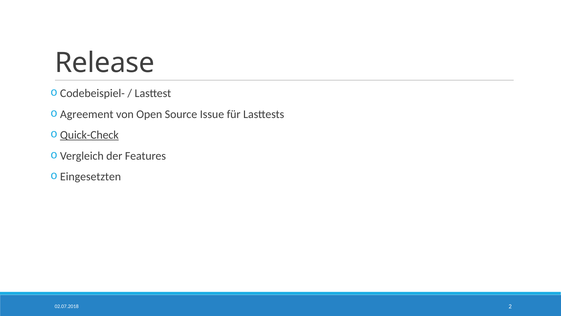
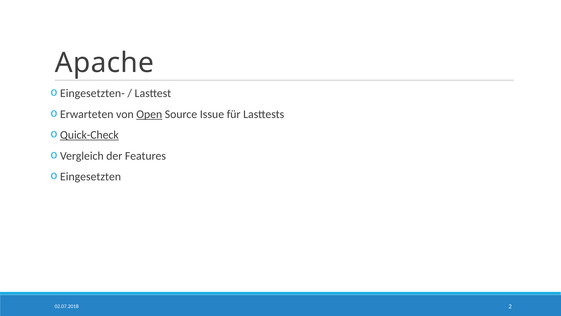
Release: Release -> Apache
Codebeispiel-: Codebeispiel- -> Eingesetzten-
Agreement: Agreement -> Erwarteten
Open underline: none -> present
